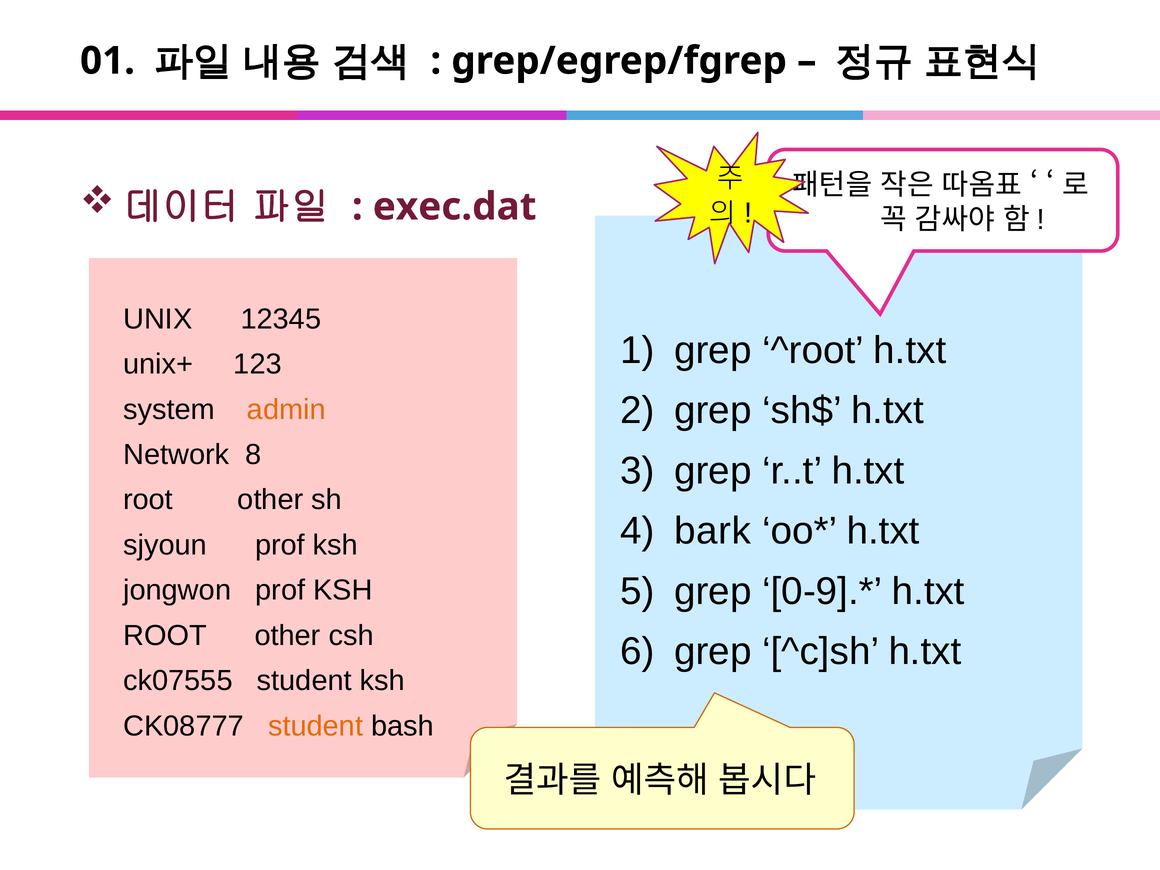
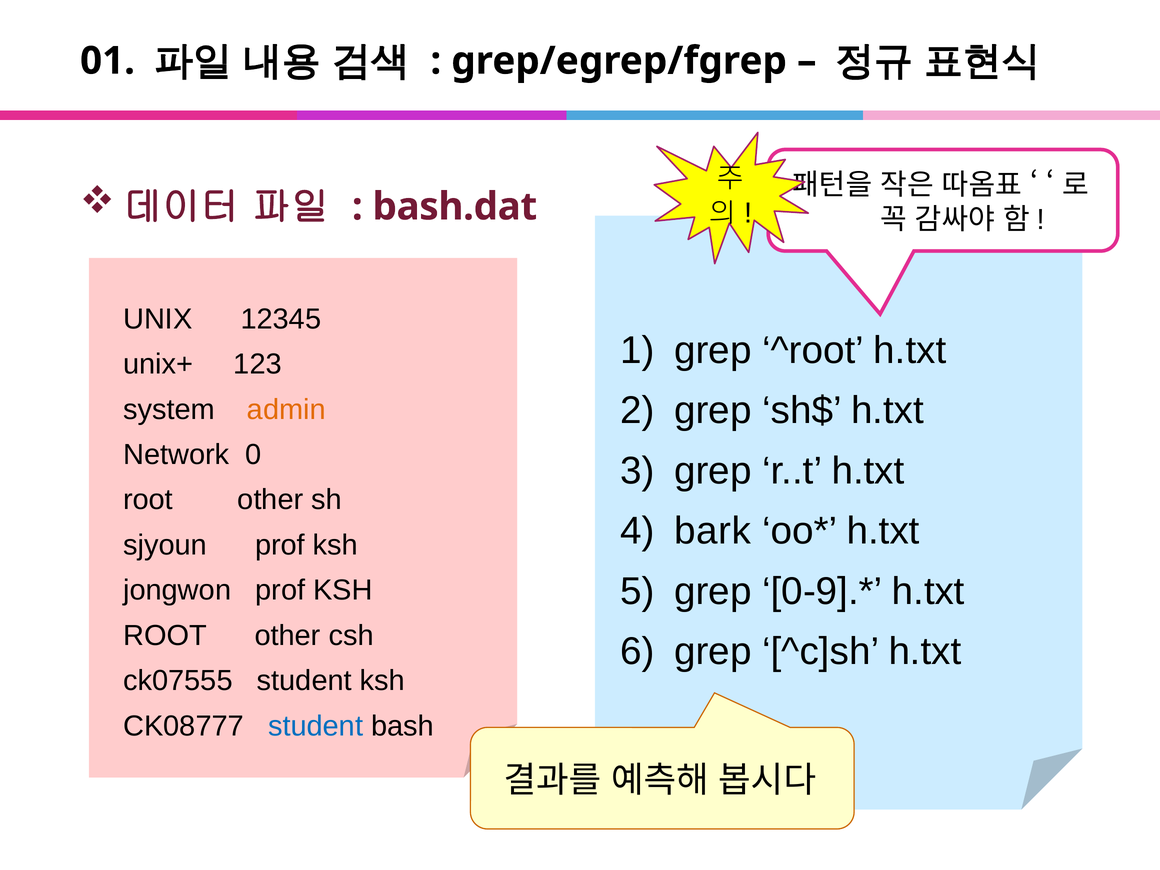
exec.dat: exec.dat -> bash.dat
8: 8 -> 0
student at (316, 726) colour: orange -> blue
